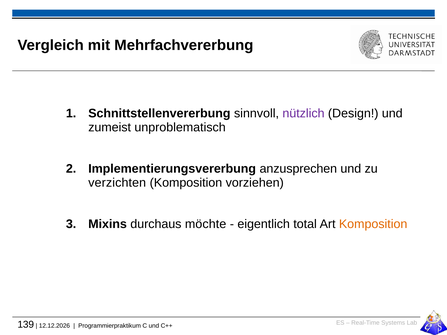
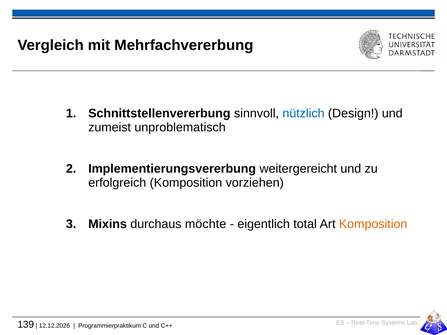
nützlich colour: purple -> blue
anzusprechen: anzusprechen -> weitergereicht
verzichten: verzichten -> erfolgreich
